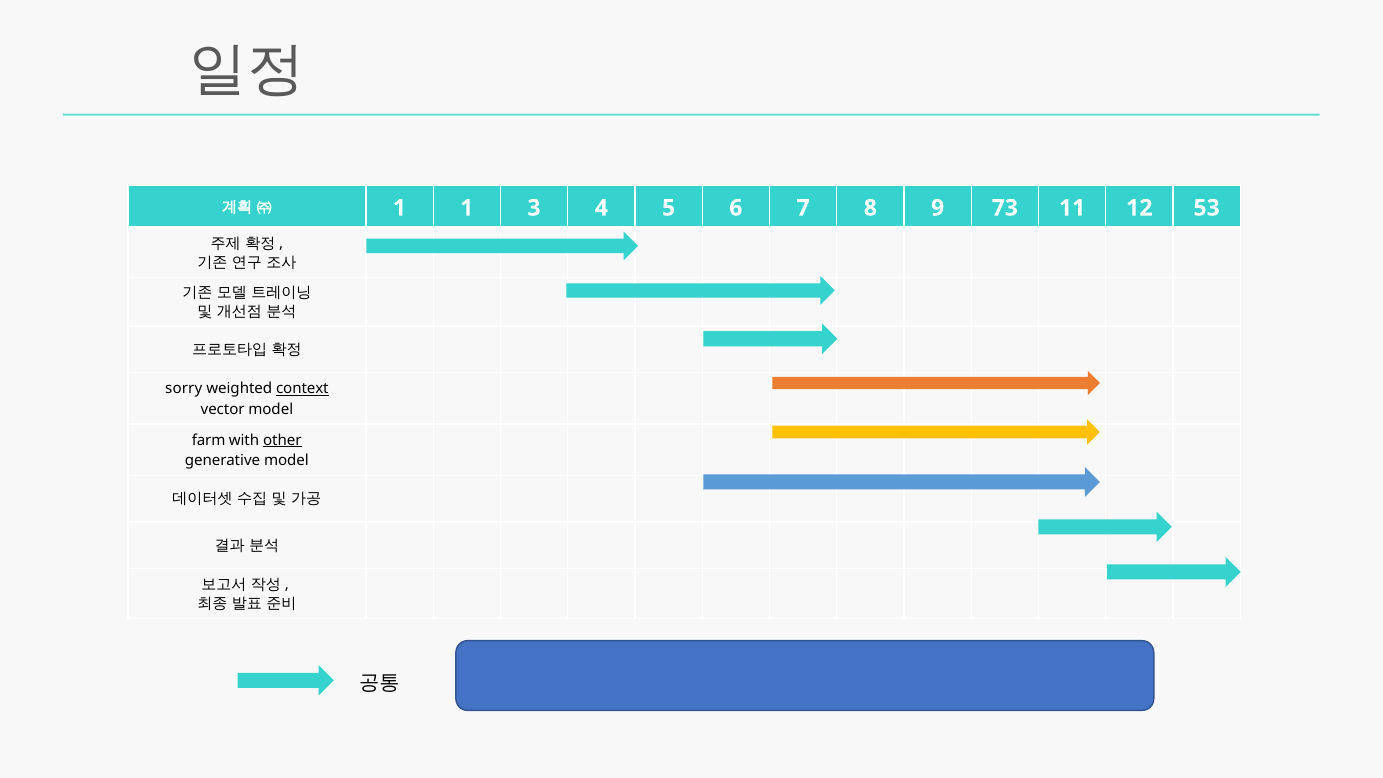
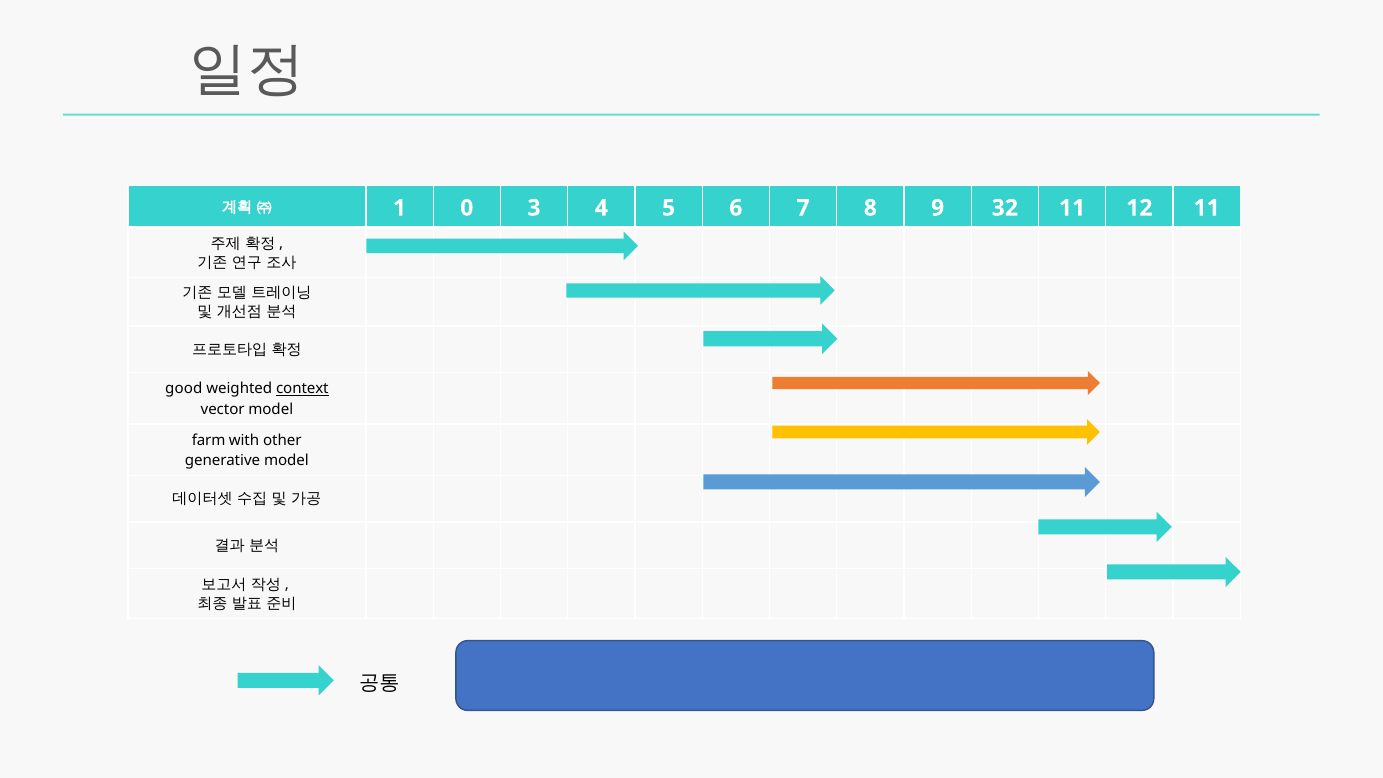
1 1: 1 -> 0
73: 73 -> 32
12 53: 53 -> 11
sorry: sorry -> good
other underline: present -> none
